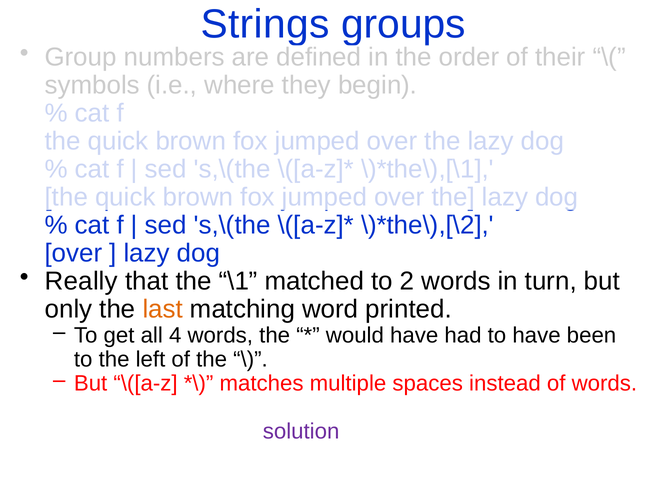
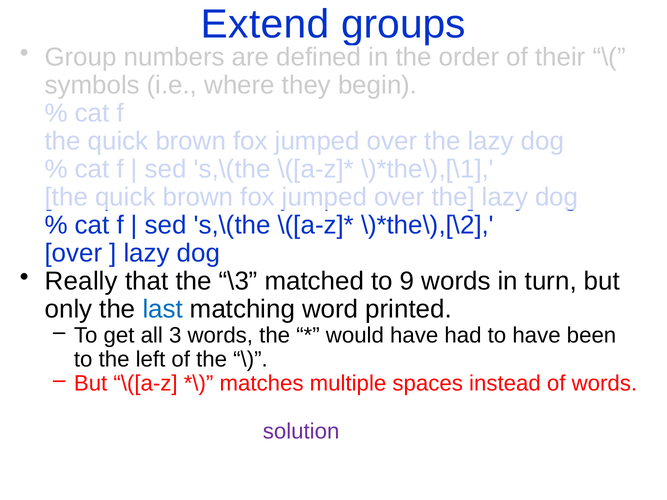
Strings: Strings -> Extend
\1: \1 -> \3
2: 2 -> 9
last colour: orange -> blue
4: 4 -> 3
